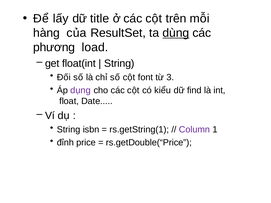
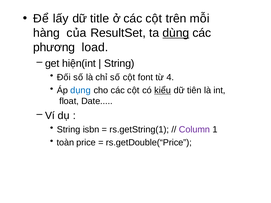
float(int: float(int -> hiện(int
3: 3 -> 4
dụng colour: purple -> blue
kiểu underline: none -> present
find: find -> tiên
đỉnh: đỉnh -> toàn
